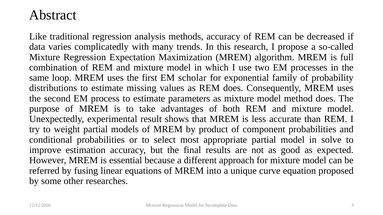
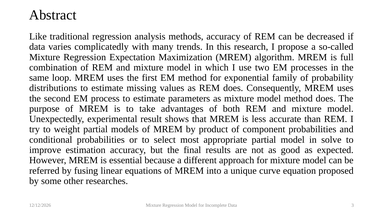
EM scholar: scholar -> method
